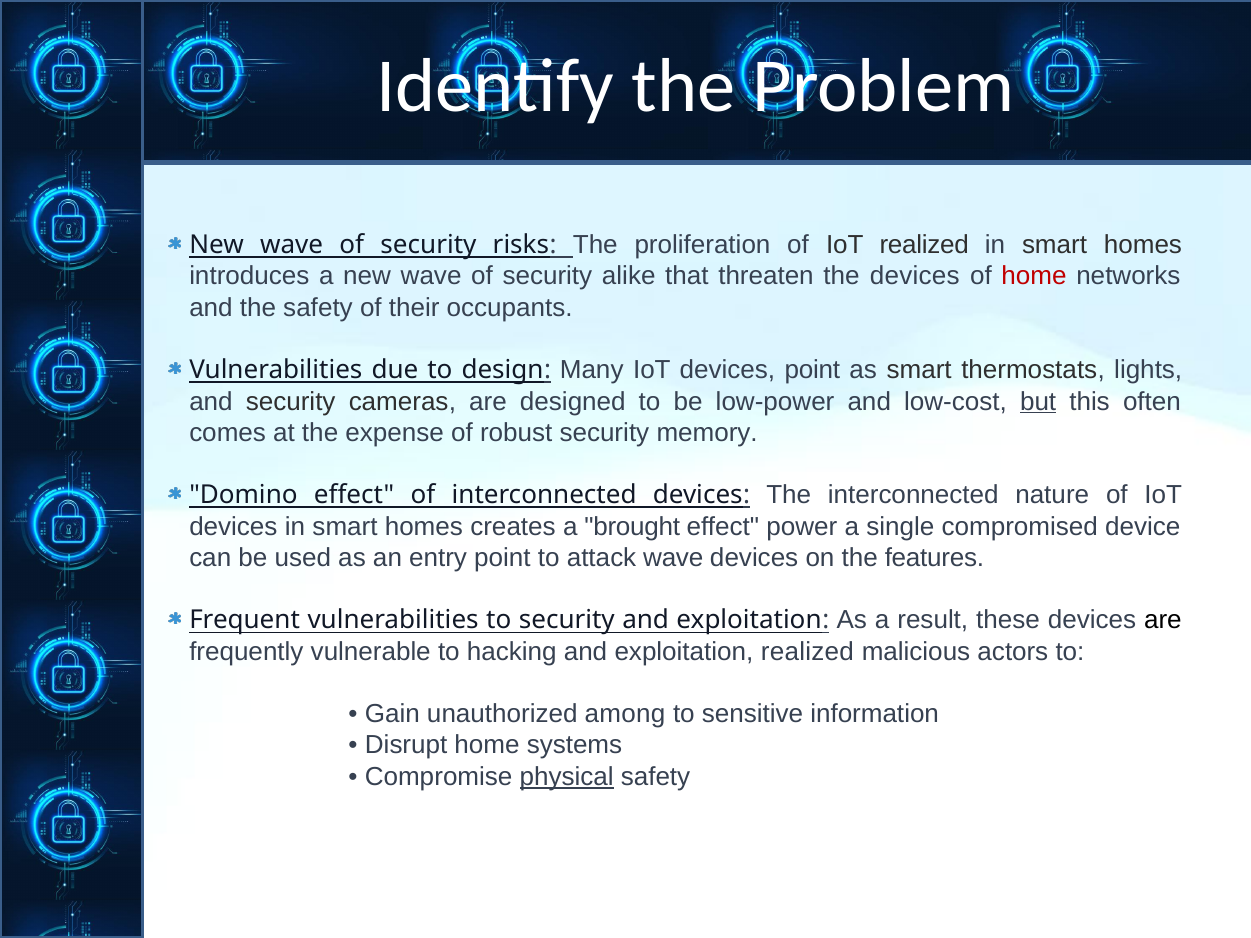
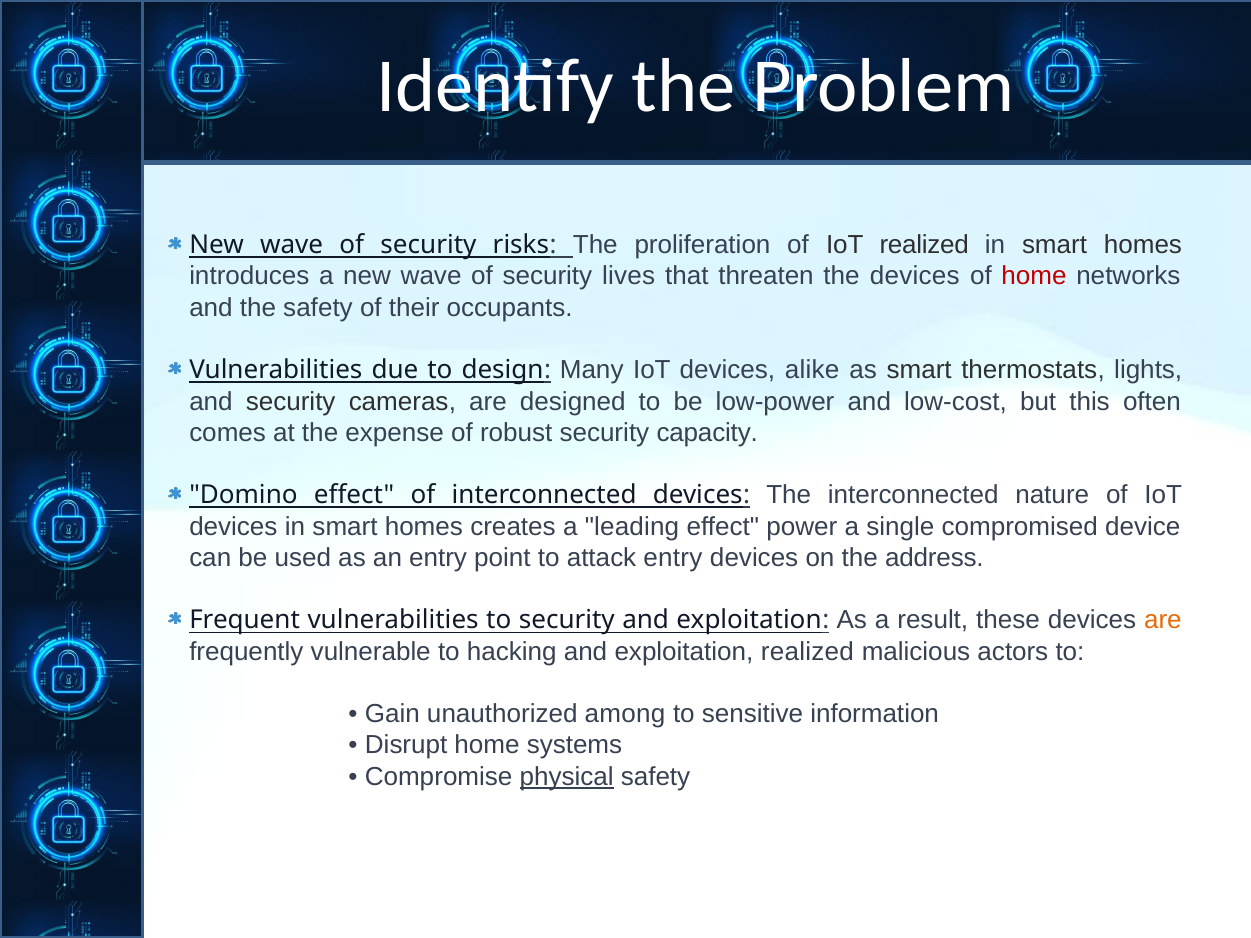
alike: alike -> lives
devices point: point -> alike
but underline: present -> none
memory: memory -> capacity
brought: brought -> leading
attack wave: wave -> entry
features: features -> address
are at (1163, 620) colour: black -> orange
